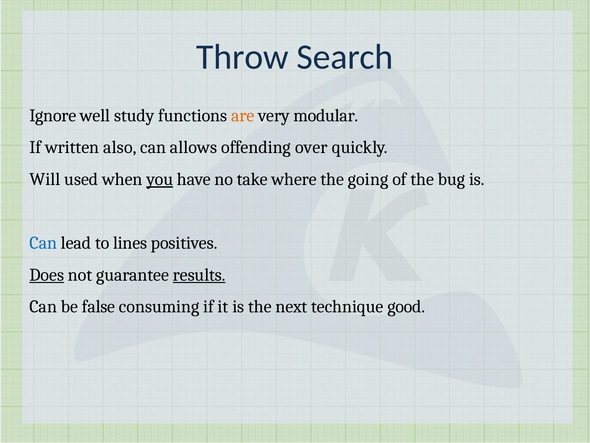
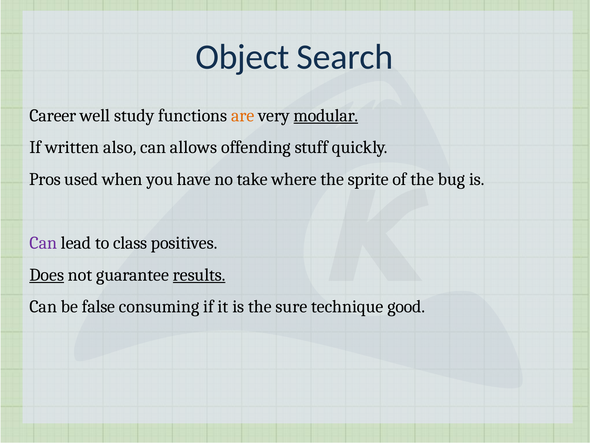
Throw: Throw -> Object
Ignore: Ignore -> Career
modular underline: none -> present
over: over -> stuff
Will: Will -> Pros
you underline: present -> none
going: going -> sprite
Can at (43, 243) colour: blue -> purple
lines: lines -> class
next: next -> sure
